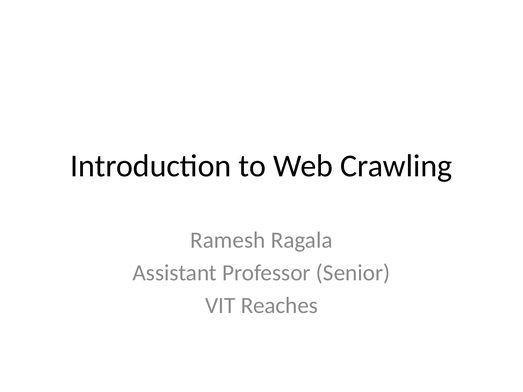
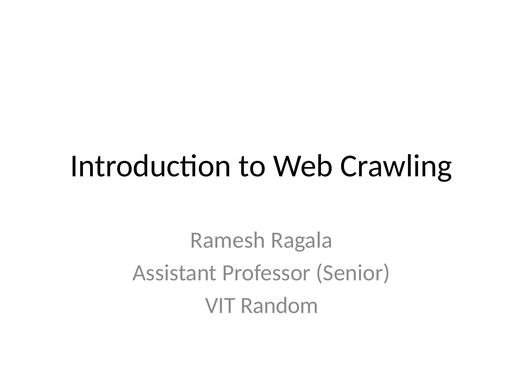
Reaches: Reaches -> Random
